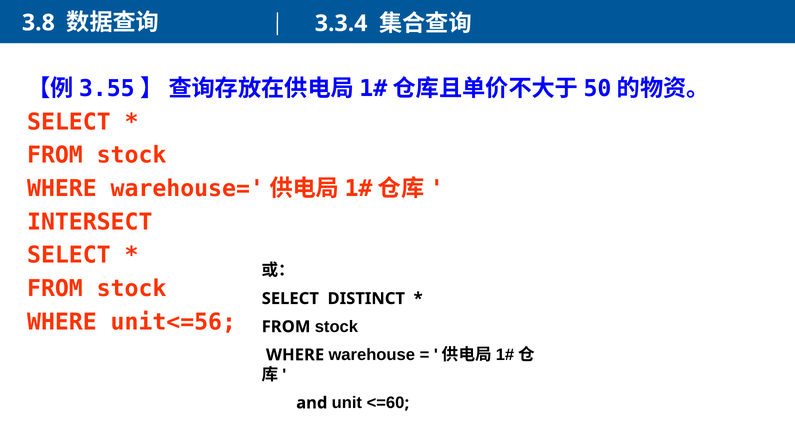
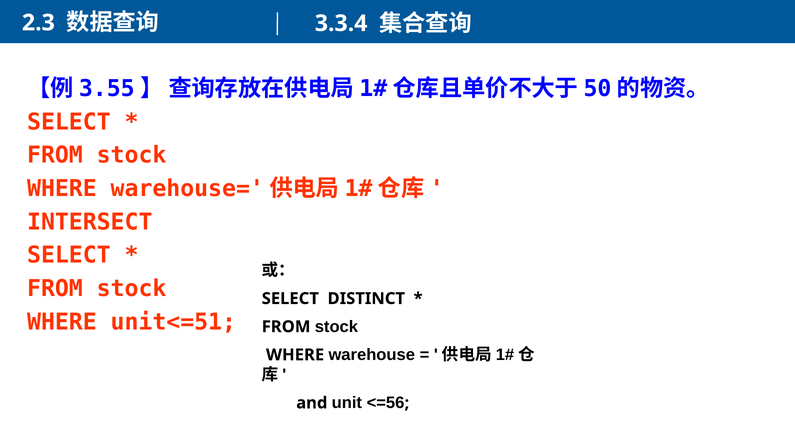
3.8: 3.8 -> 2.3
unit<=56: unit<=56 -> unit<=51
<=60: <=60 -> <=56
